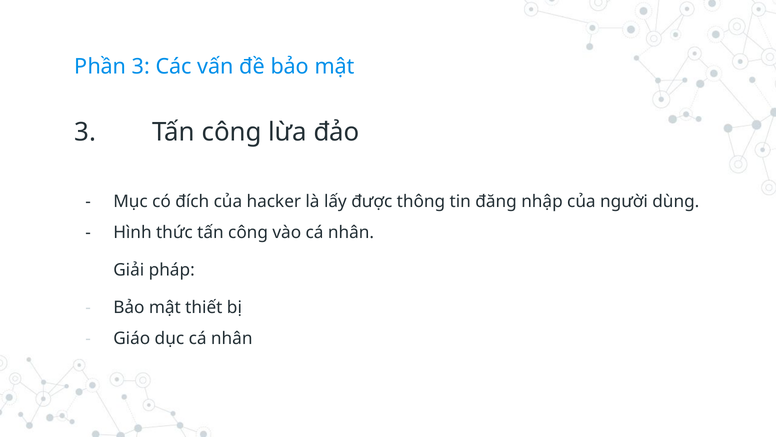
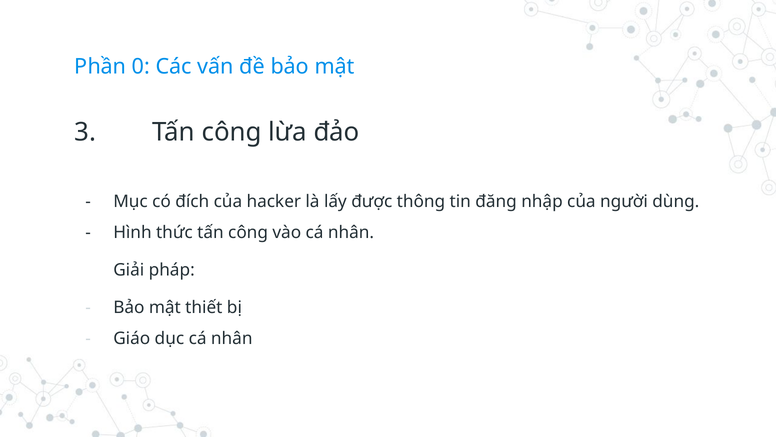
Phần 3: 3 -> 0
